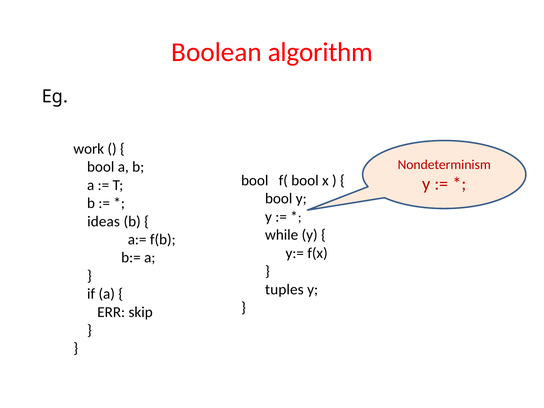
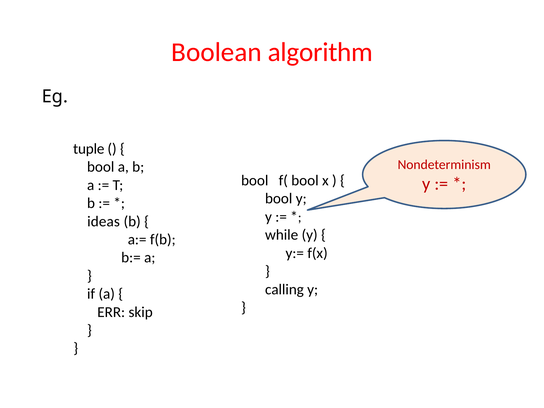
work: work -> tuple
tuples: tuples -> calling
